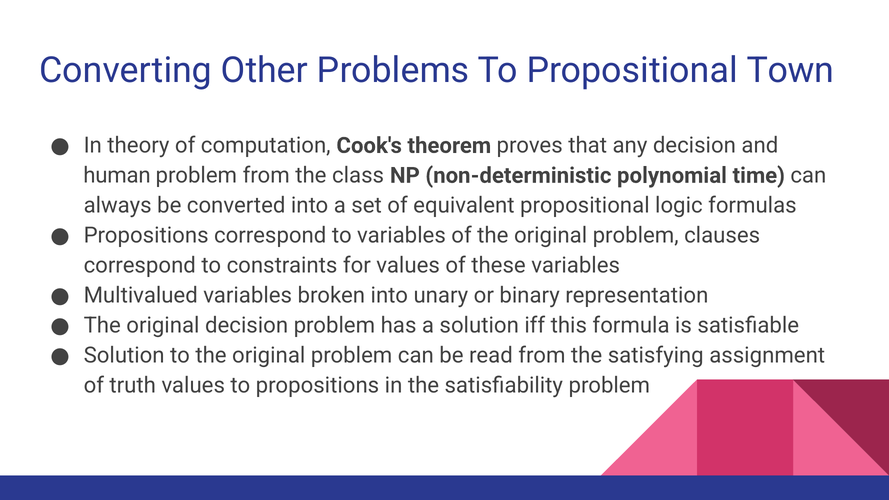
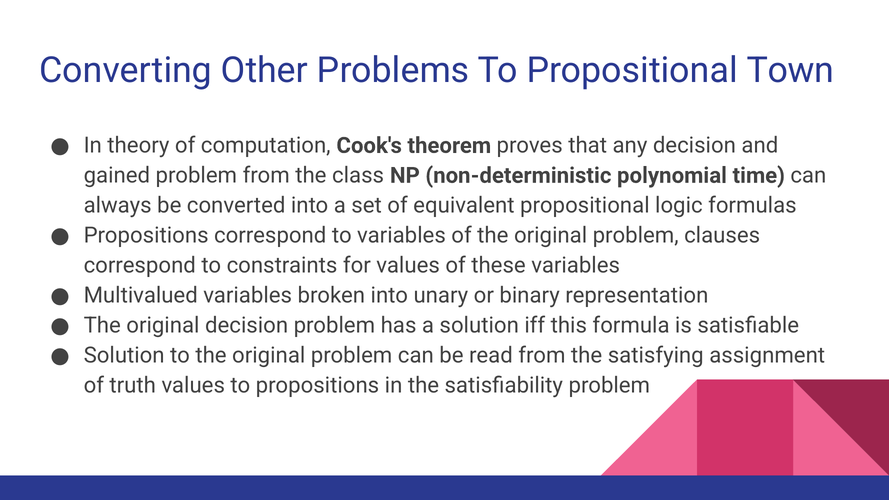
human: human -> gained
